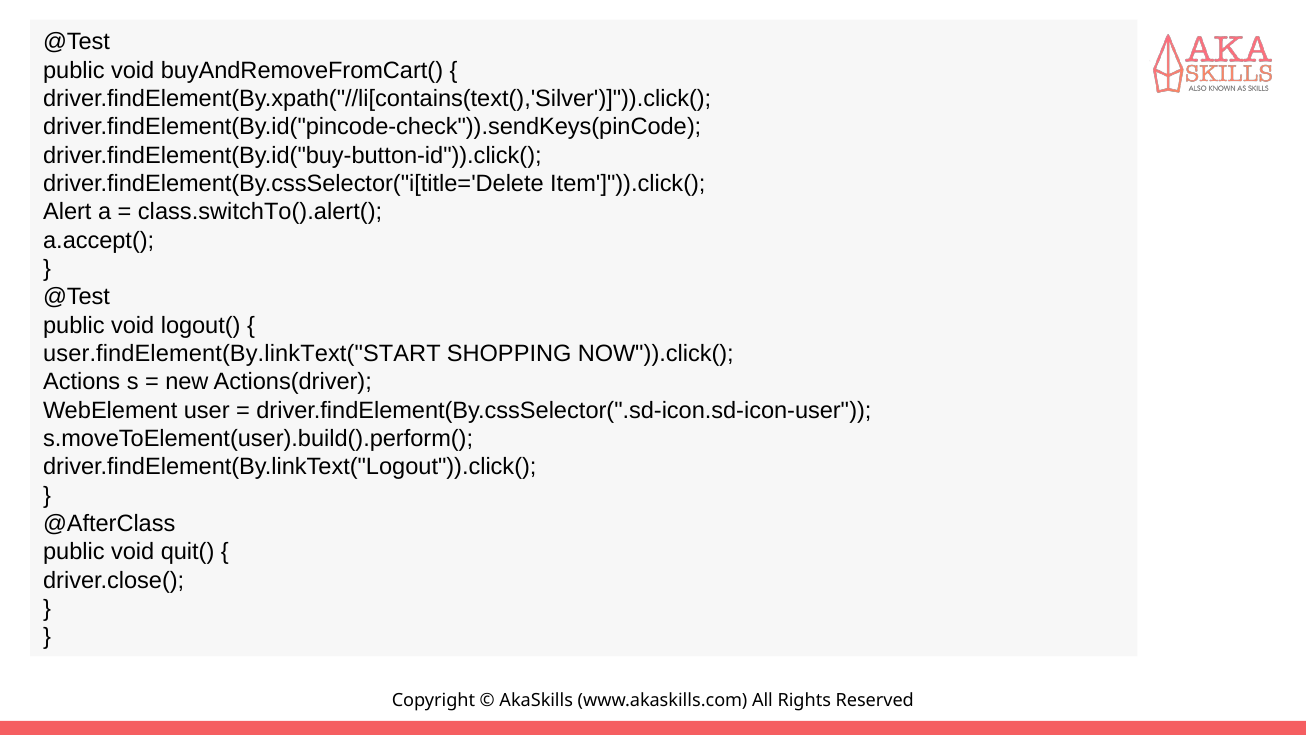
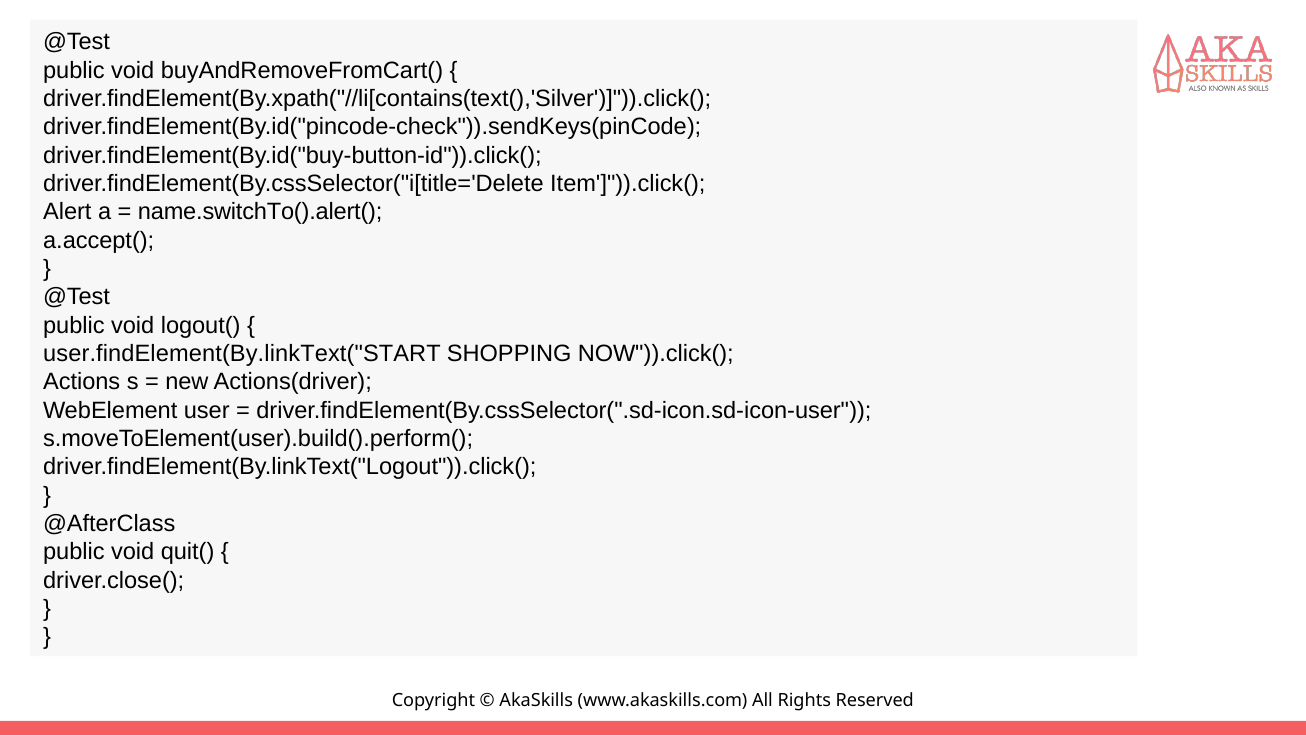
class.switchTo().alert(: class.switchTo().alert( -> name.switchTo().alert(
